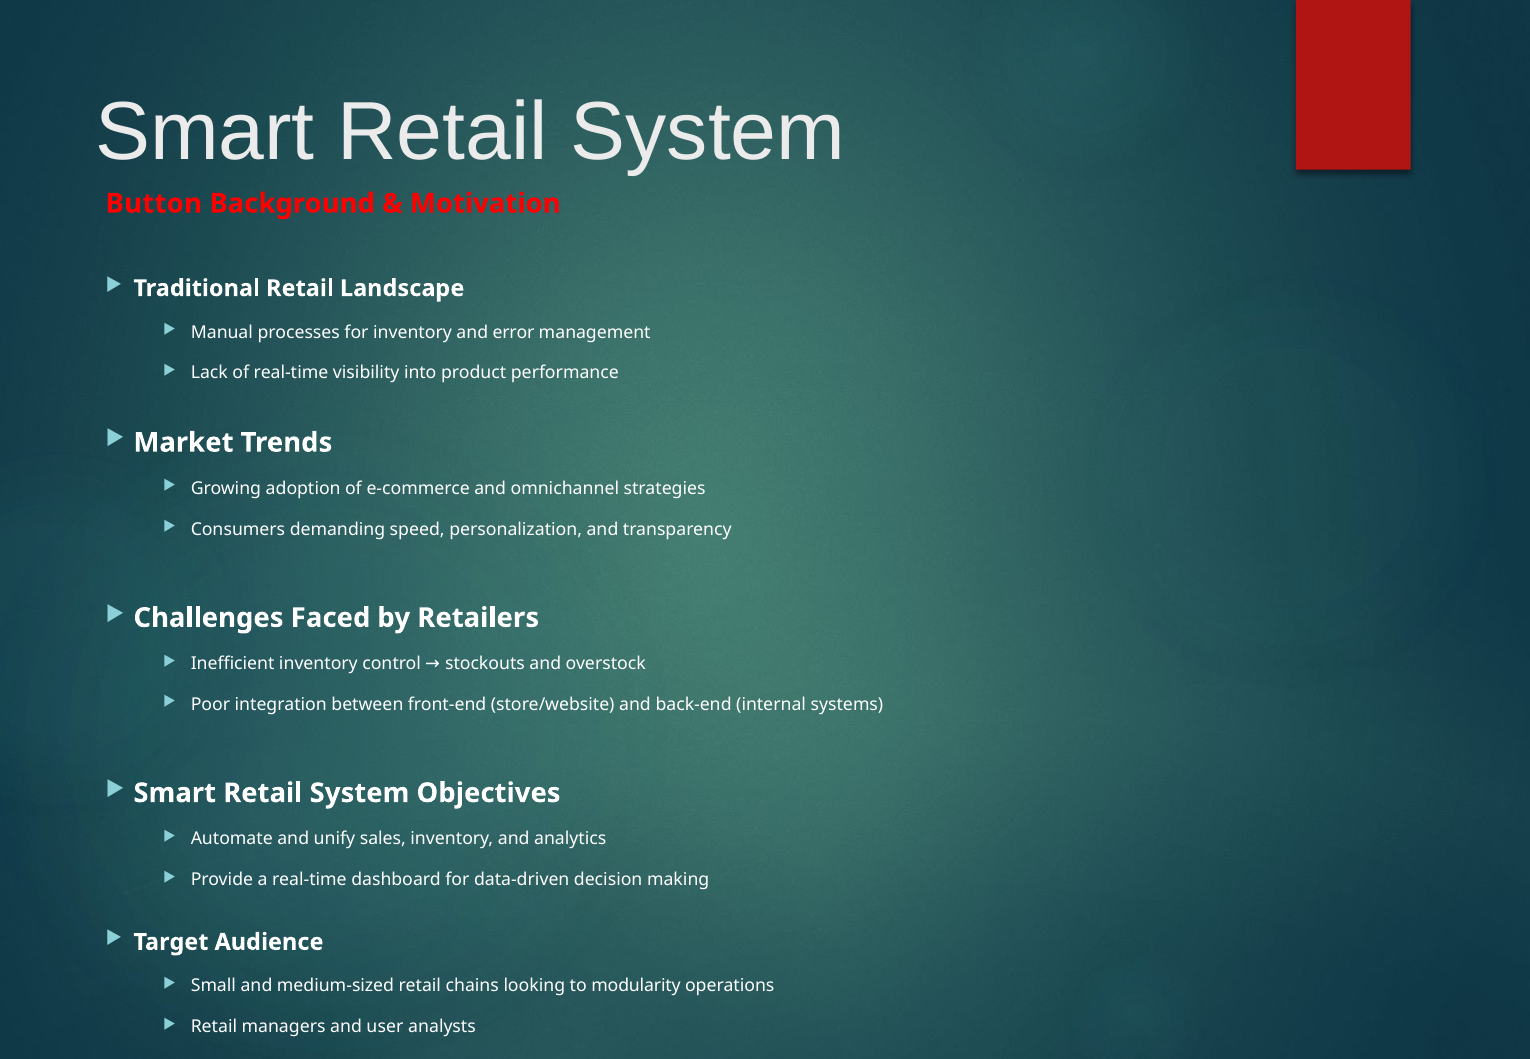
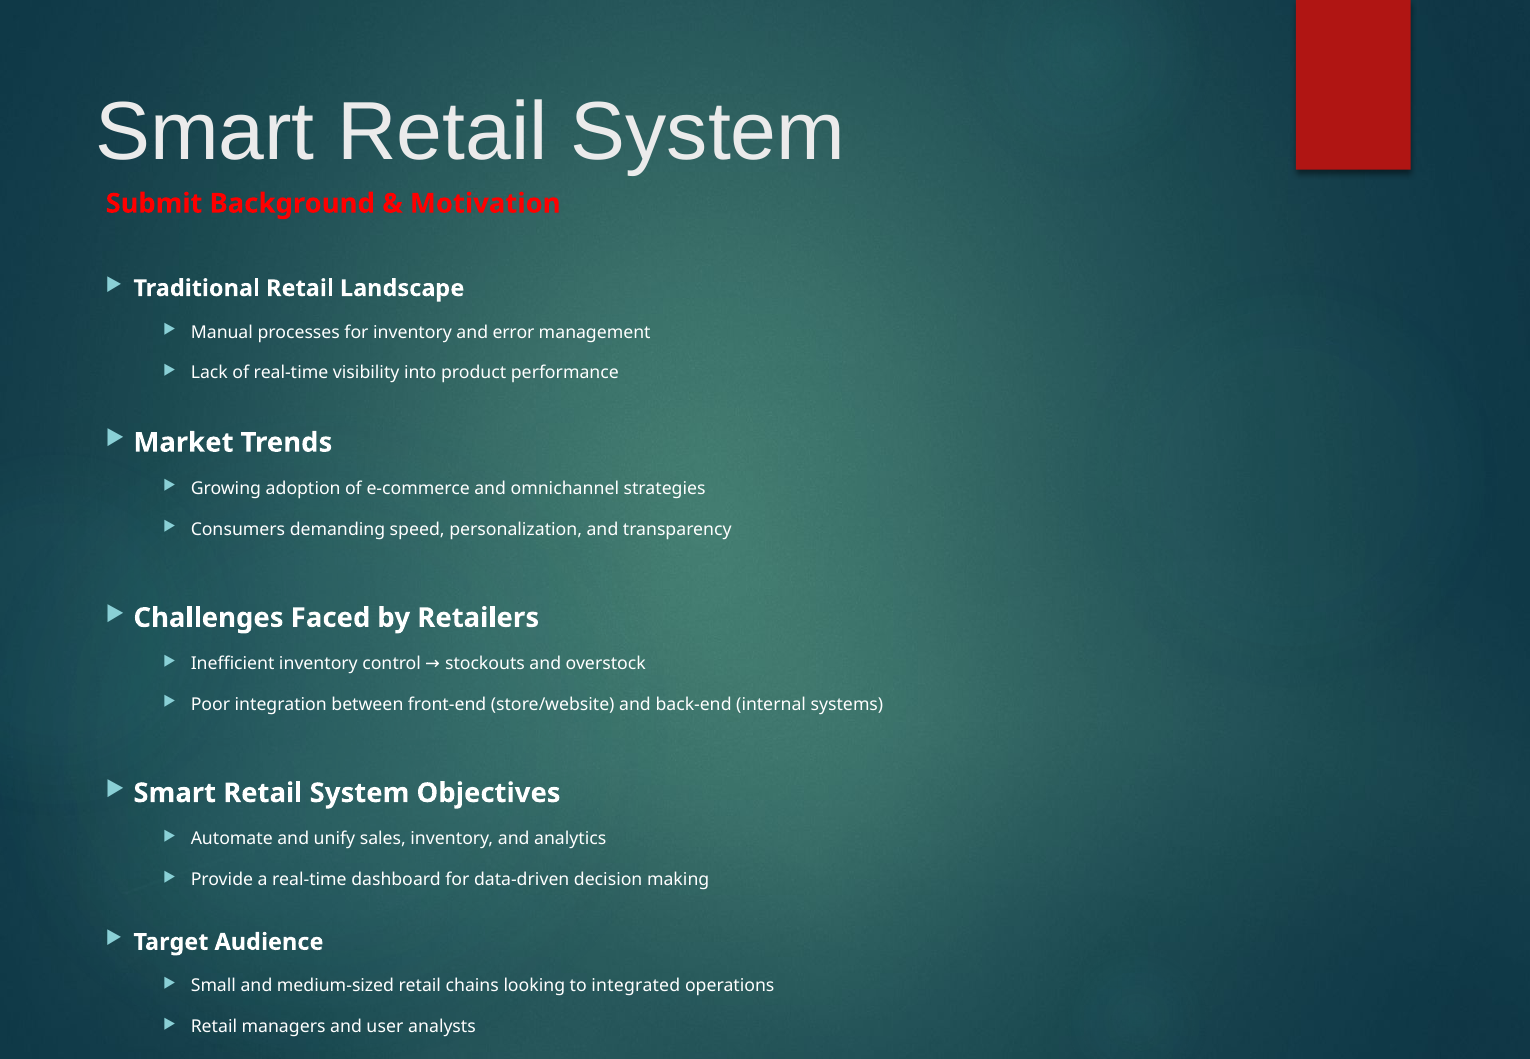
Button: Button -> Submit
modularity: modularity -> integrated
